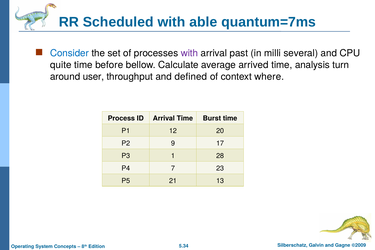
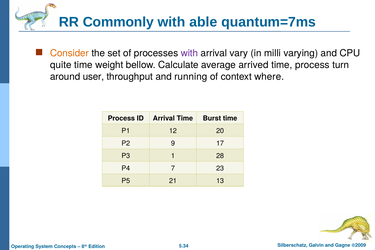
Scheduled: Scheduled -> Commonly
Consider colour: blue -> orange
past: past -> vary
several: several -> varying
before: before -> weight
time analysis: analysis -> process
defined: defined -> running
